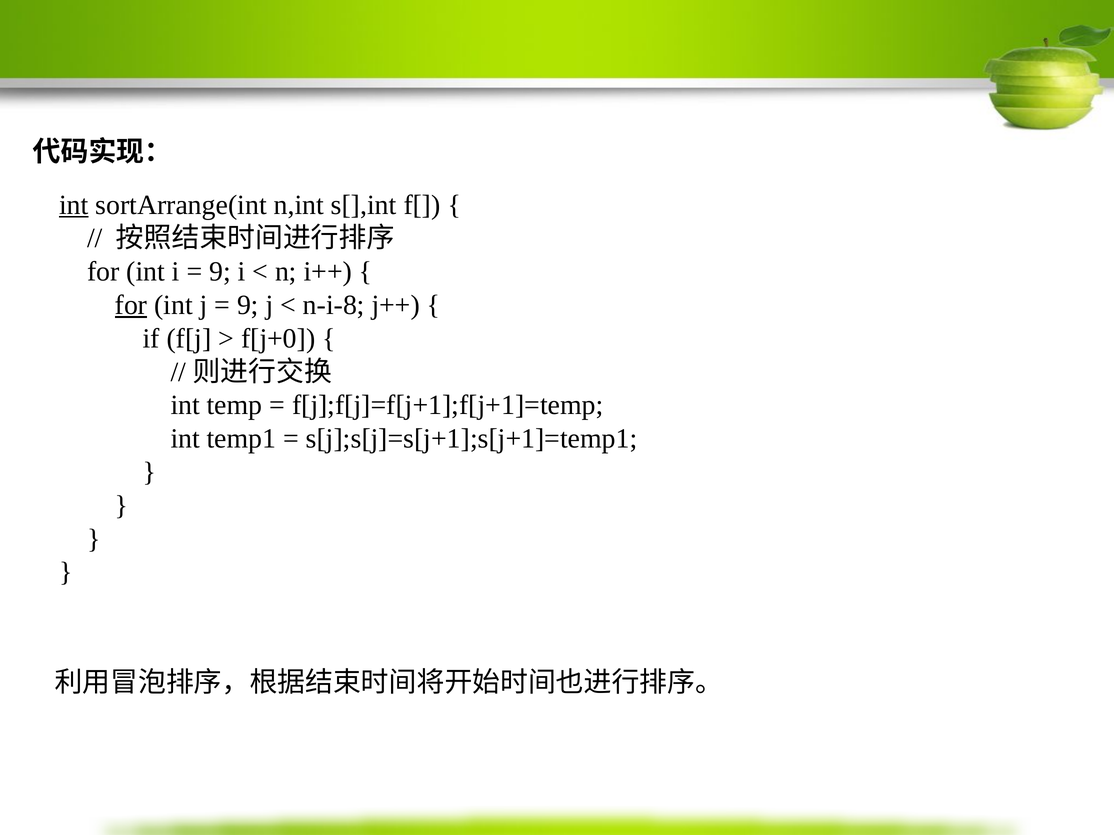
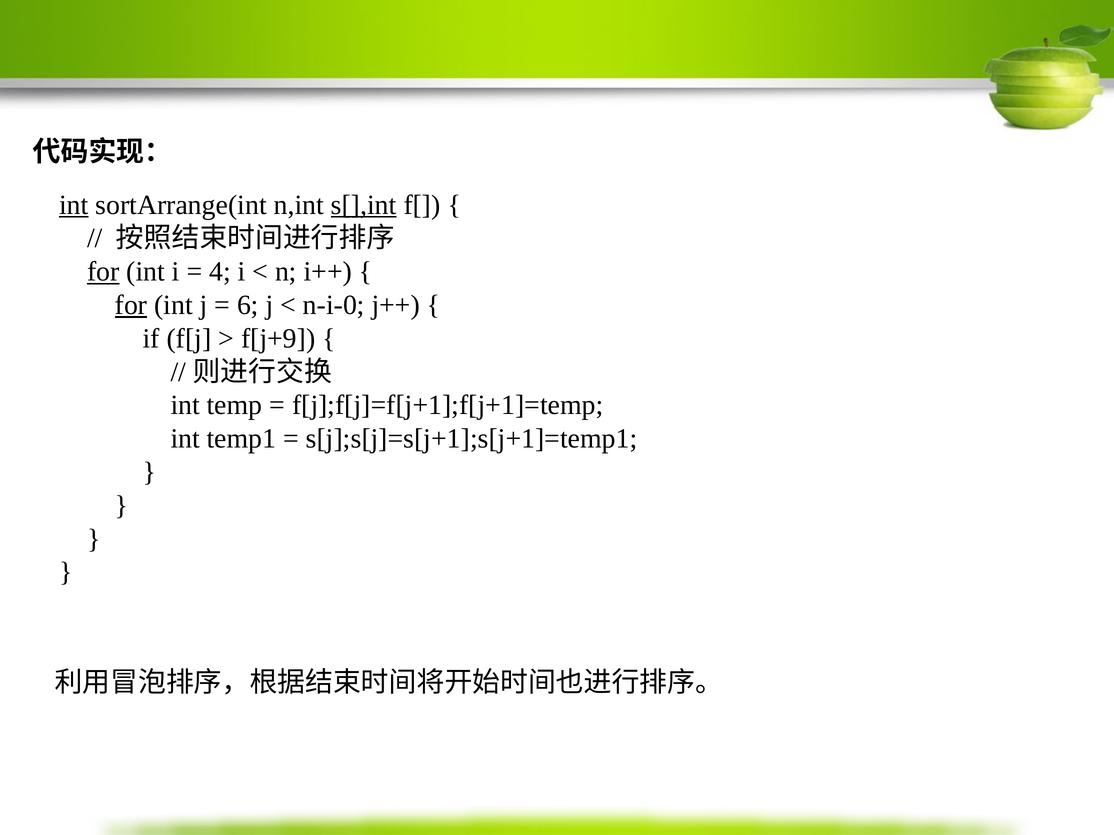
s[],int underline: none -> present
for at (103, 272) underline: none -> present
9 at (220, 272): 9 -> 4
9 at (248, 305): 9 -> 6
n-i-8: n-i-8 -> n-i-0
f[j+0: f[j+0 -> f[j+9
